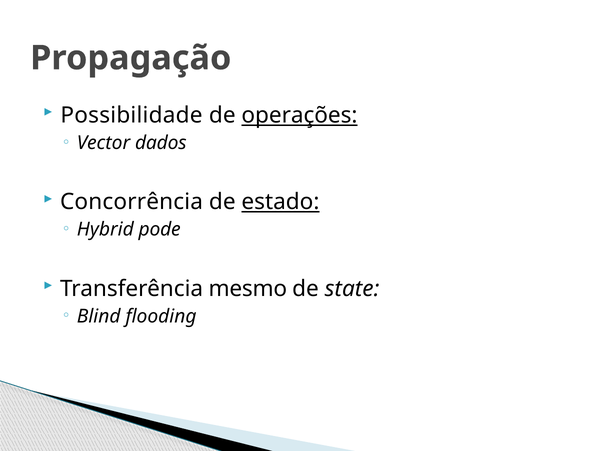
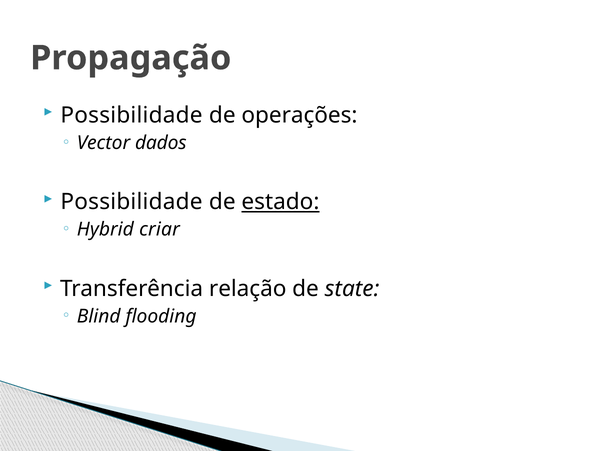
operações underline: present -> none
Concorrência at (132, 202): Concorrência -> Possibilidade
pode: pode -> criar
mesmo: mesmo -> relação
